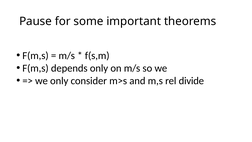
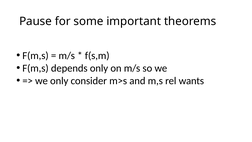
divide: divide -> wants
